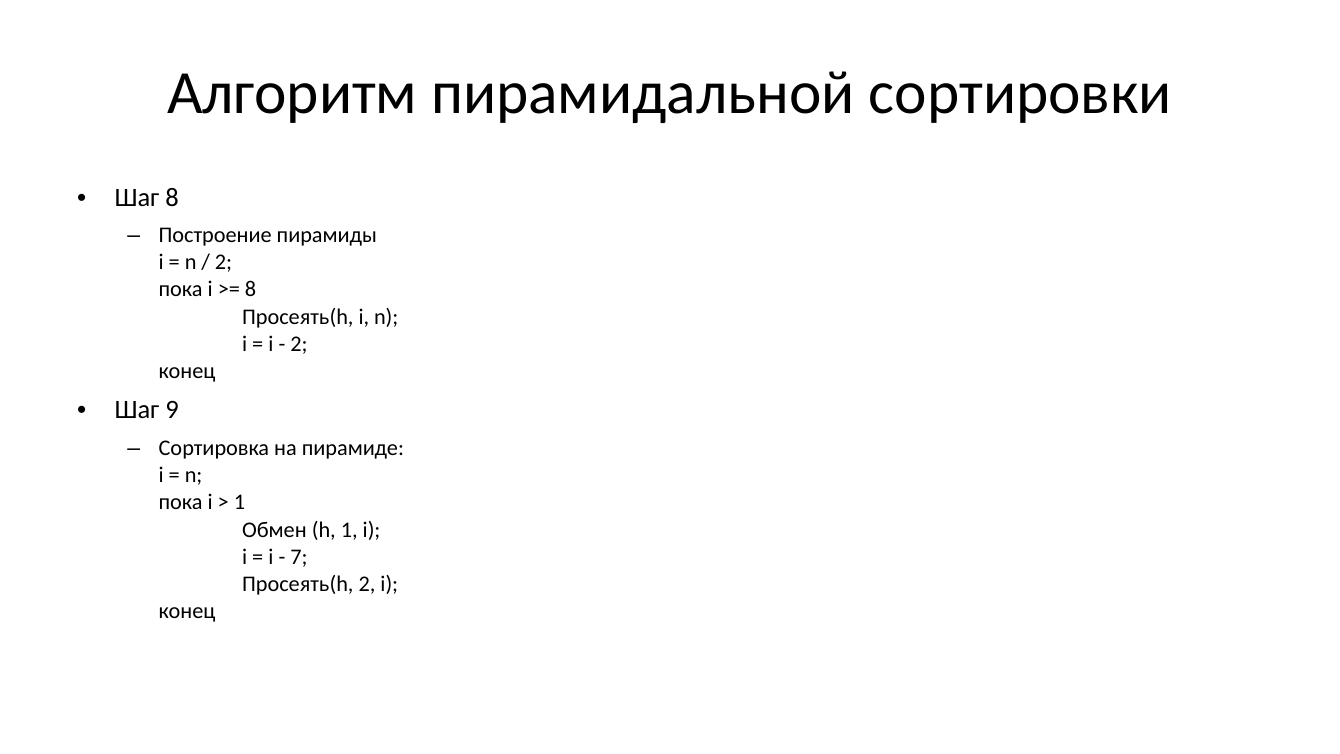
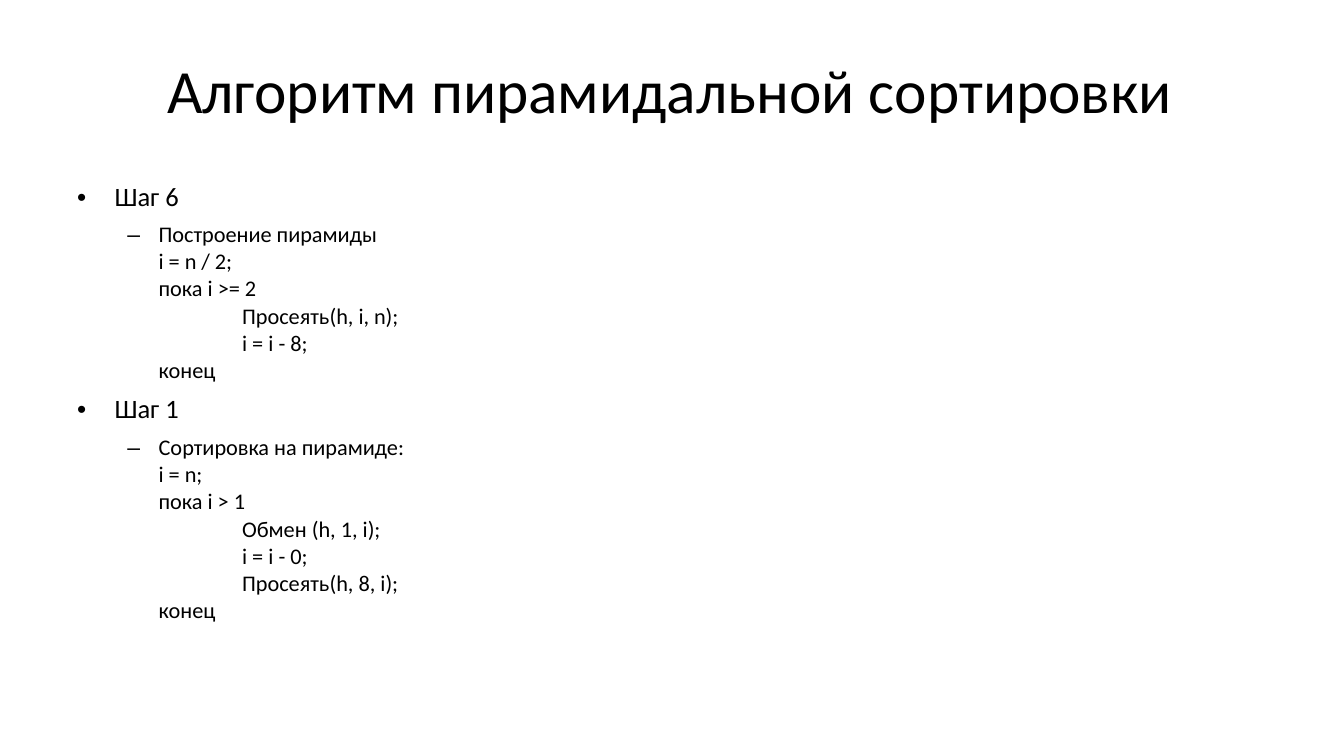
Шаг 8: 8 -> 6
8 at (251, 289): 8 -> 2
2 at (299, 344): 2 -> 8
Шаг 9: 9 -> 1
7: 7 -> 0
Просеять(h 2: 2 -> 8
